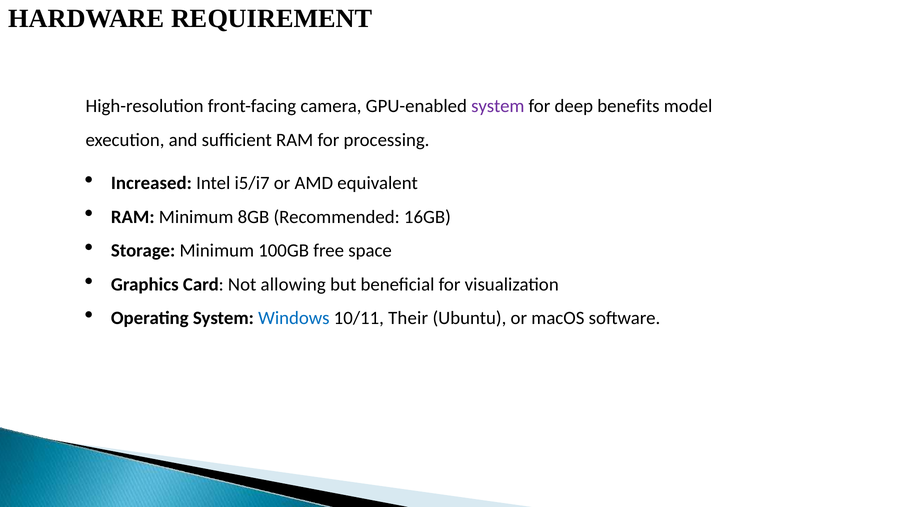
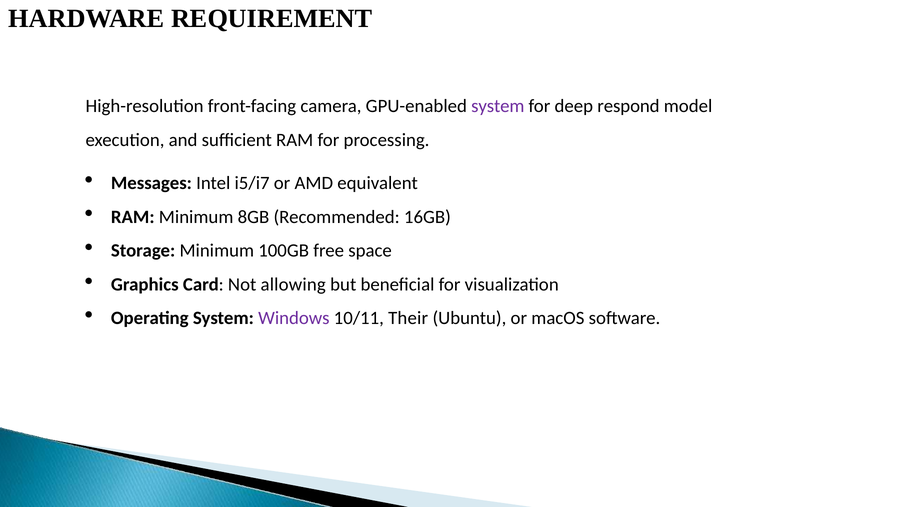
benefits: benefits -> respond
Increased: Increased -> Messages
Windows colour: blue -> purple
